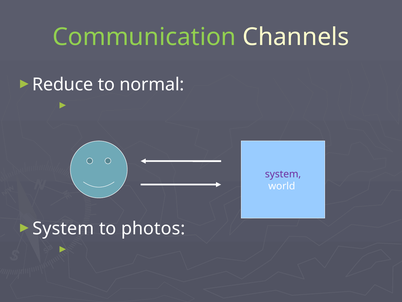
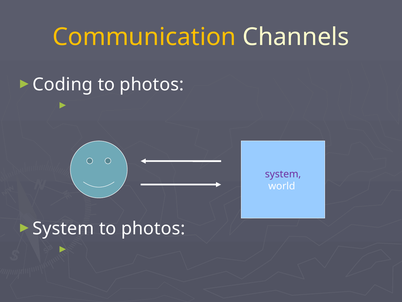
Communication colour: light green -> yellow
Reduce: Reduce -> Coding
normal at (152, 84): normal -> photos
